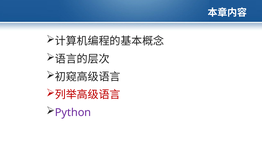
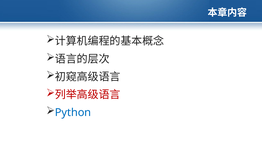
Python colour: purple -> blue
